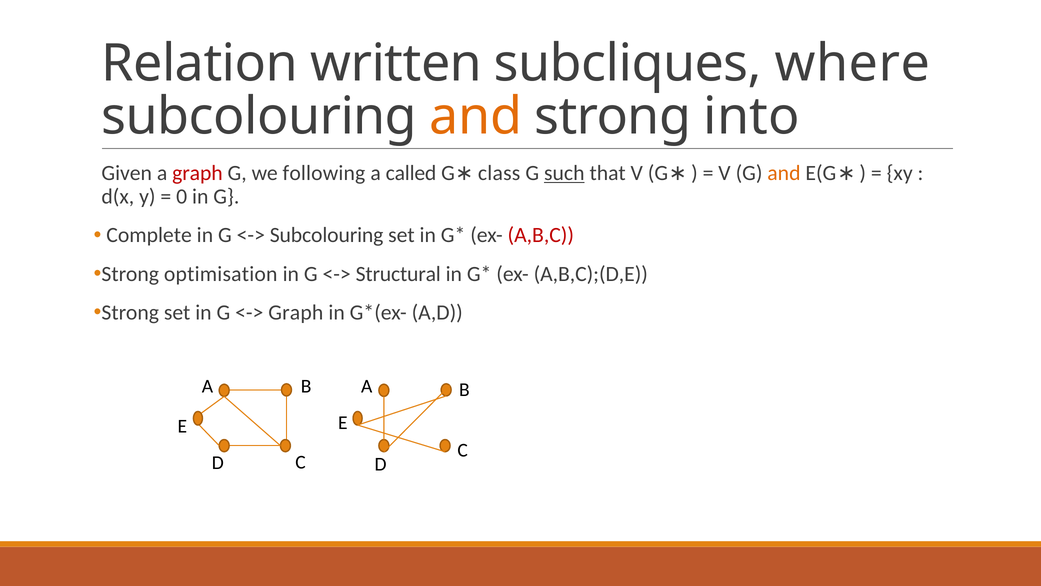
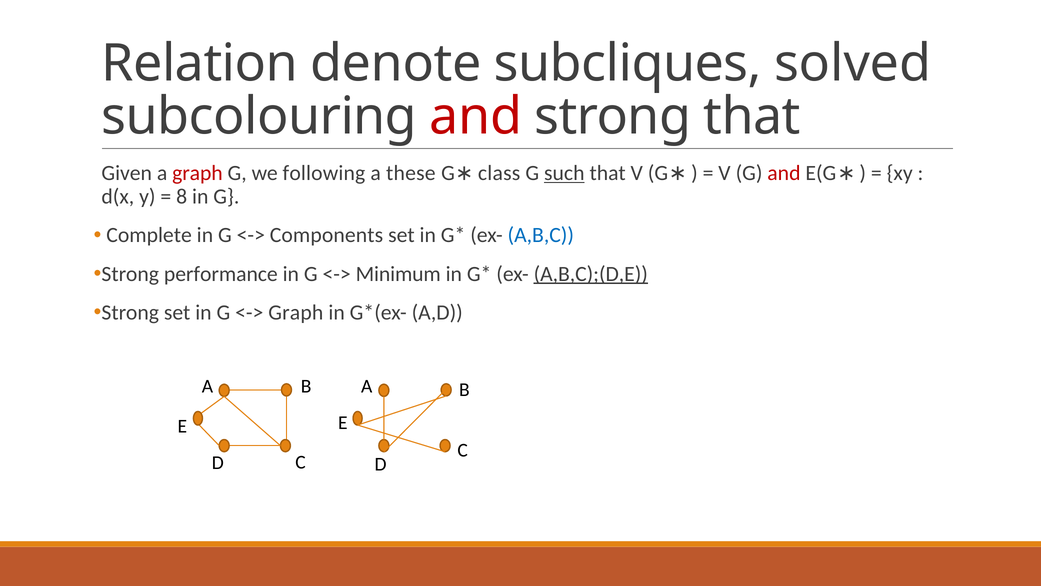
written: written -> denote
where: where -> solved
and at (476, 117) colour: orange -> red
strong into: into -> that
called: called -> these
and at (784, 173) colour: orange -> red
0: 0 -> 8
Subcolouring at (327, 235): Subcolouring -> Components
A,B,C colour: red -> blue
optimisation: optimisation -> performance
Structural: Structural -> Minimum
A,B,C);(D,E underline: none -> present
